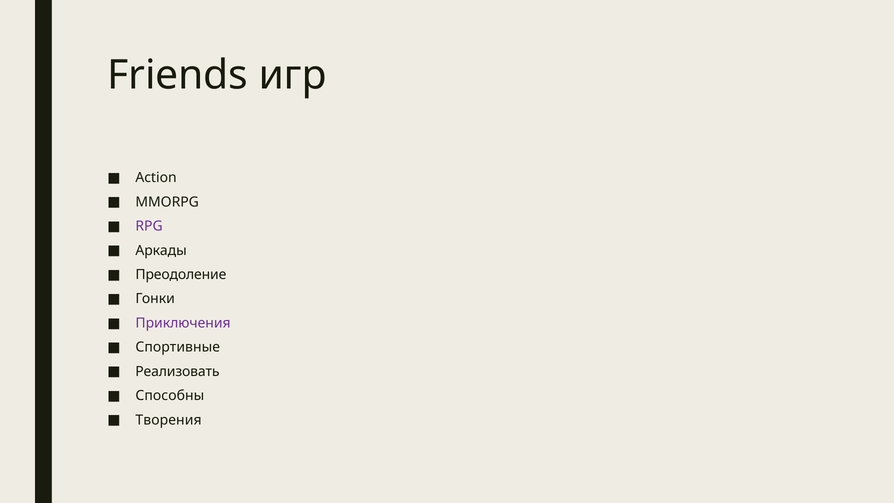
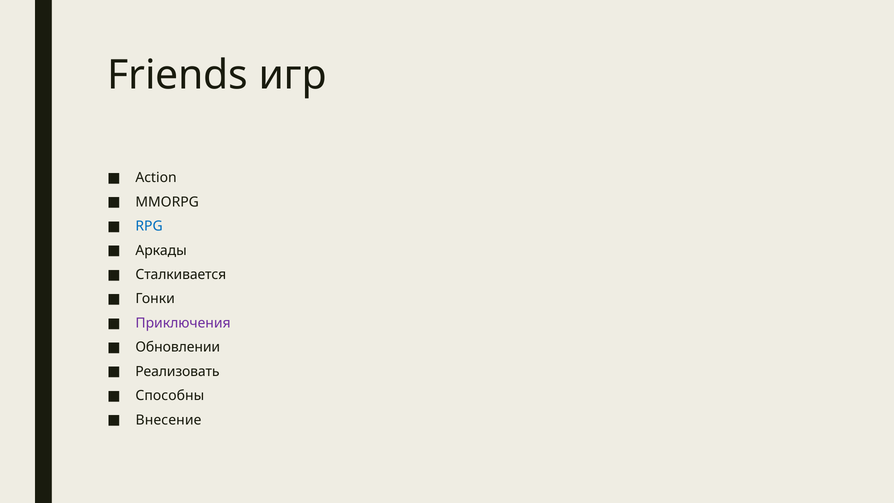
RPG colour: purple -> blue
Преодоление: Преодоление -> Сталкивается
Спортивные: Спортивные -> Обновлении
Творения: Творения -> Внесение
